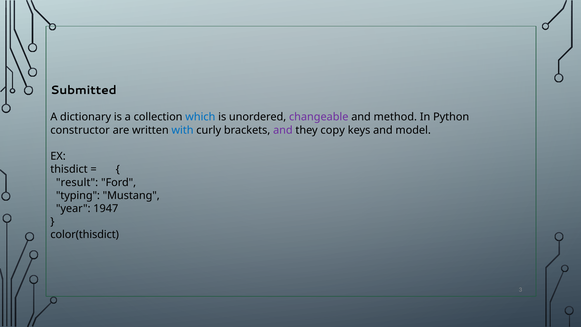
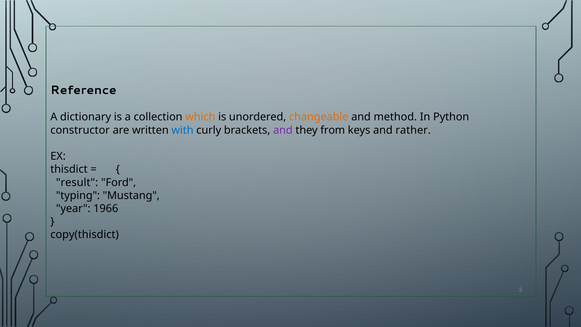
Submitted: Submitted -> Reference
which colour: blue -> orange
changeable colour: purple -> orange
copy: copy -> from
model: model -> rather
1947: 1947 -> 1966
color(thisdict: color(thisdict -> copy(thisdict
